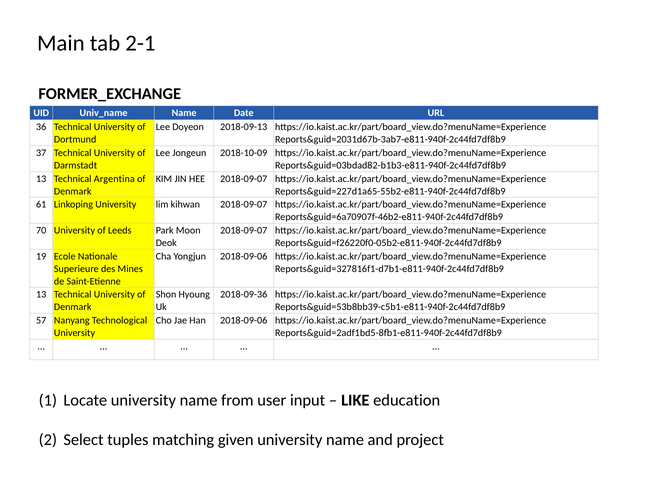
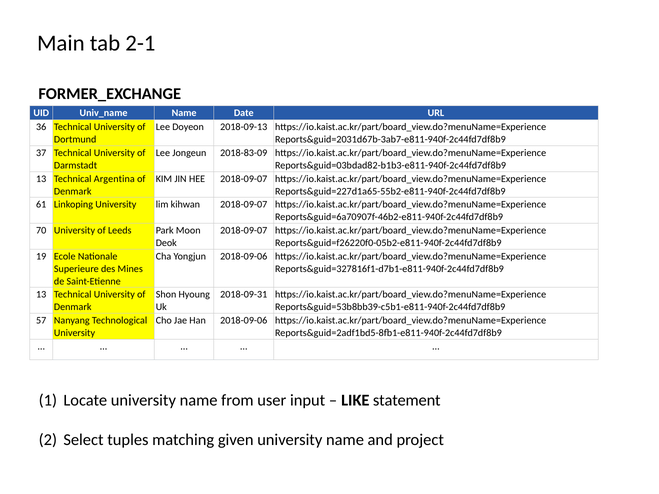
2018-10-09: 2018-10-09 -> 2018-83-09
2018-09-36: 2018-09-36 -> 2018-09-31
education: education -> statement
